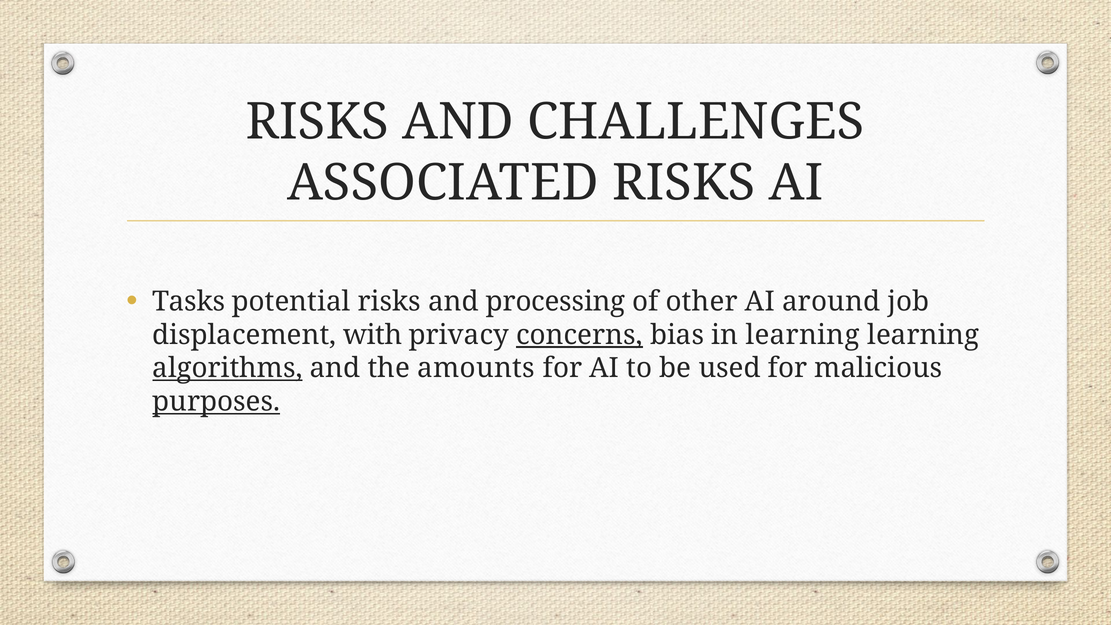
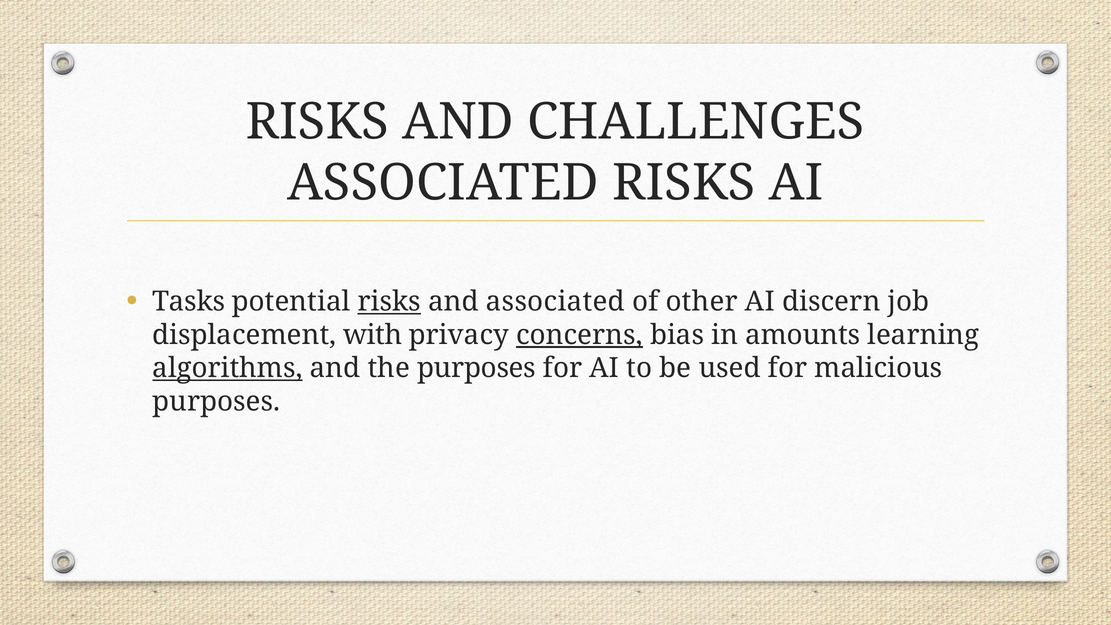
risks at (389, 302) underline: none -> present
and processing: processing -> associated
around: around -> discern
in learning: learning -> amounts
the amounts: amounts -> purposes
purposes at (216, 402) underline: present -> none
